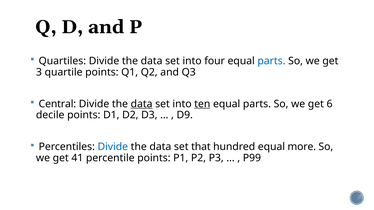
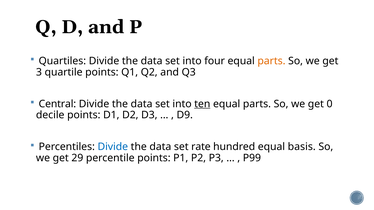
parts at (271, 61) colour: blue -> orange
data at (142, 104) underline: present -> none
6: 6 -> 0
that: that -> rate
more: more -> basis
41: 41 -> 29
